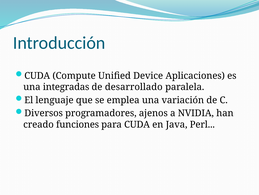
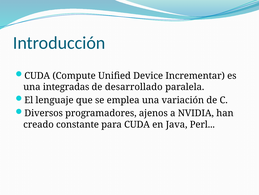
Aplicaciones: Aplicaciones -> Incrementar
funciones: funciones -> constante
